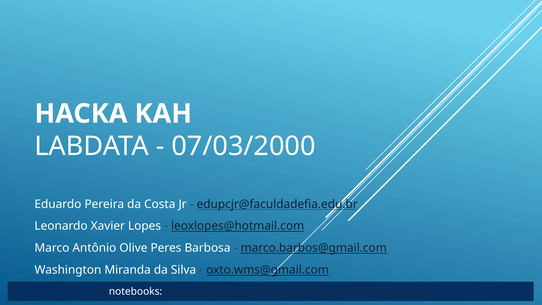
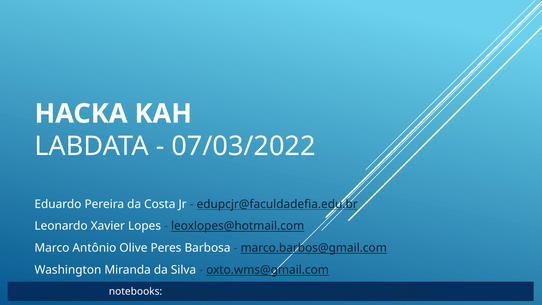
07/03/2000: 07/03/2000 -> 07/03/2022
